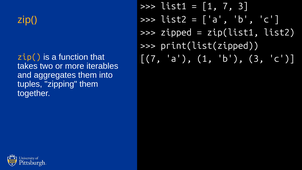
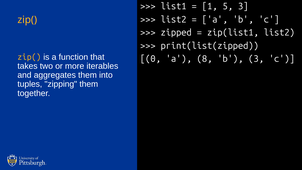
1 7: 7 -> 5
7 at (150, 59): 7 -> 0
a 1: 1 -> 8
